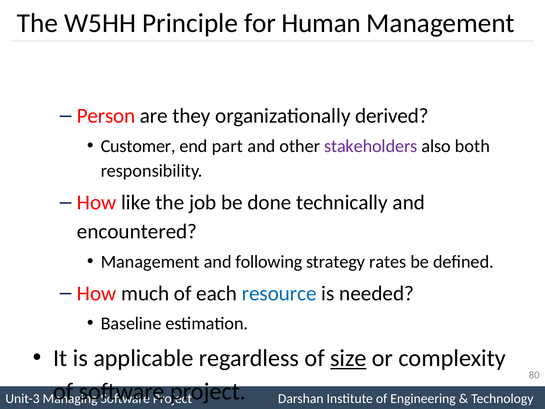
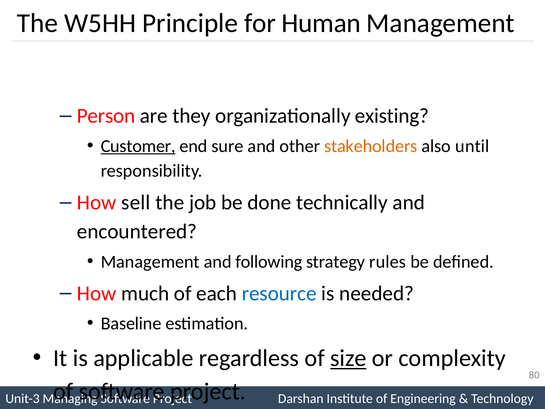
derived: derived -> existing
Customer underline: none -> present
part: part -> sure
stakeholders colour: purple -> orange
both: both -> until
like: like -> sell
rates: rates -> rules
